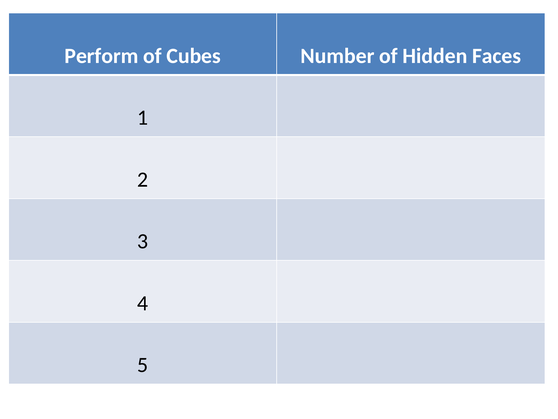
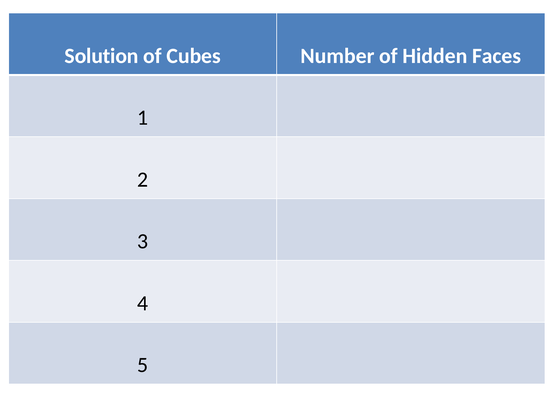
Perform: Perform -> Solution
